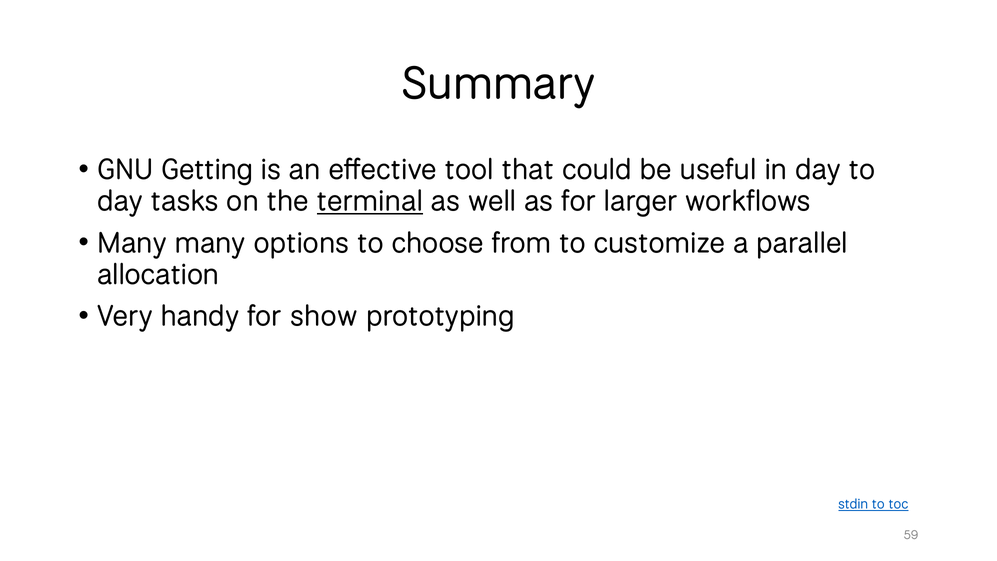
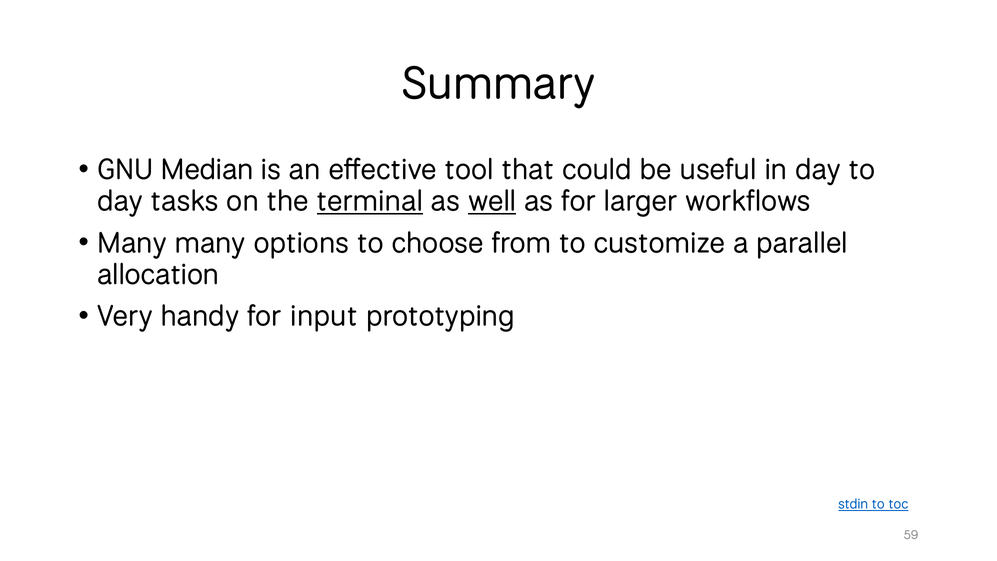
Getting: Getting -> Median
well underline: none -> present
show: show -> input
